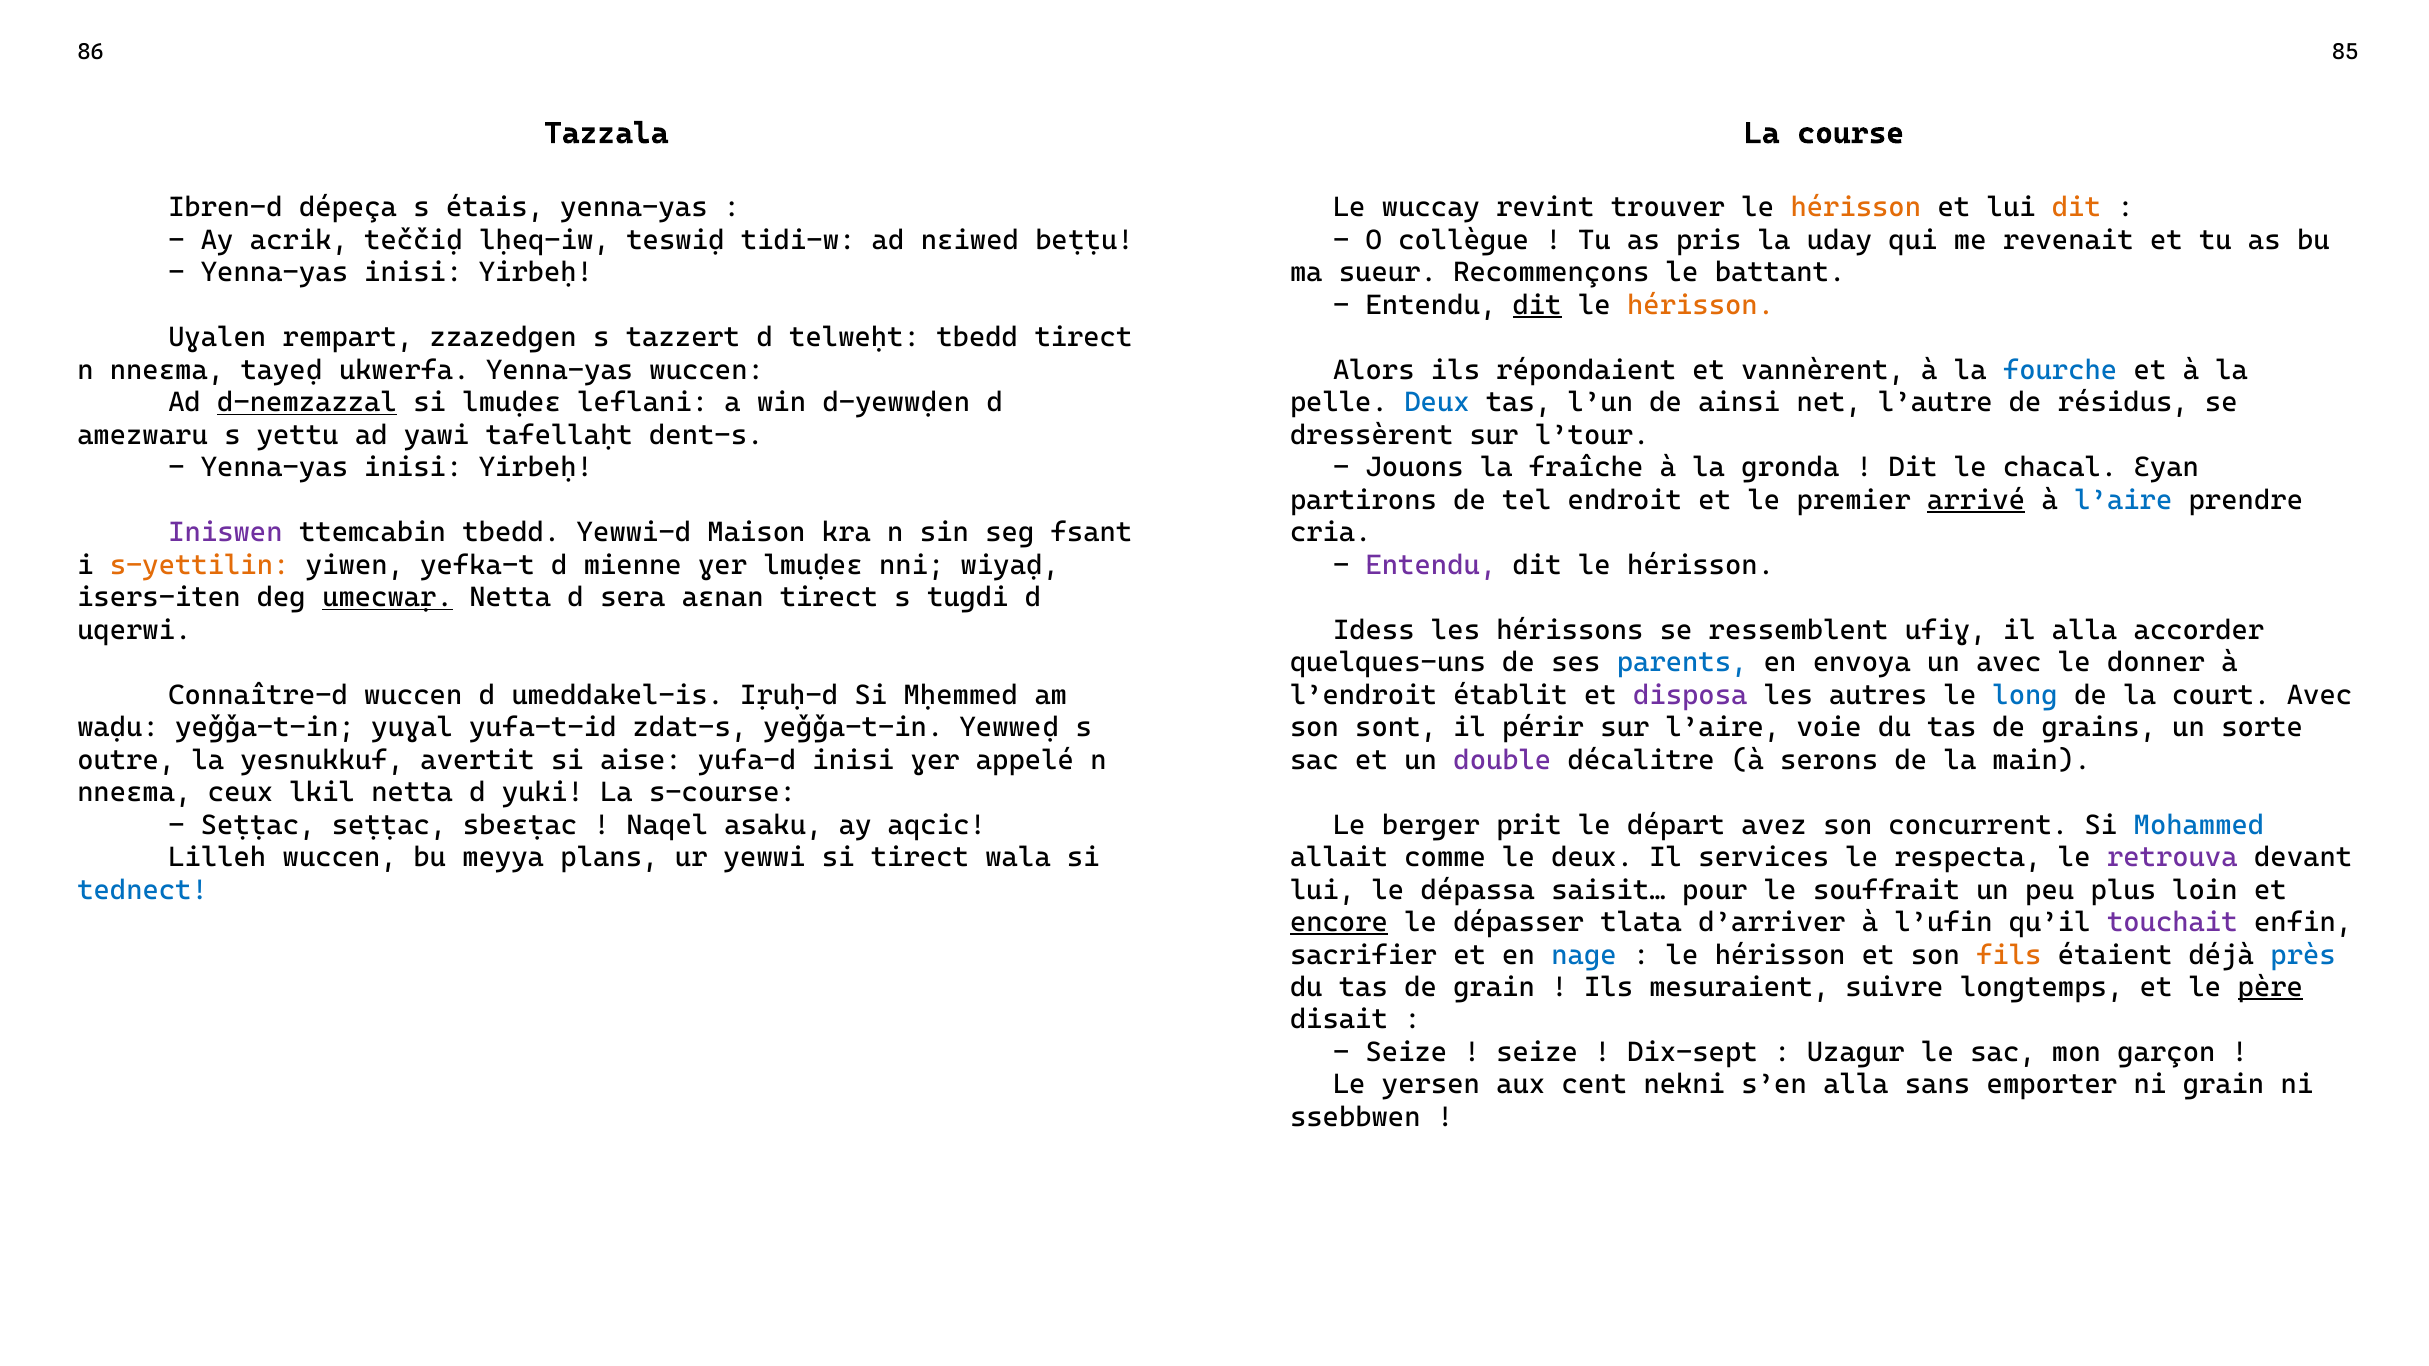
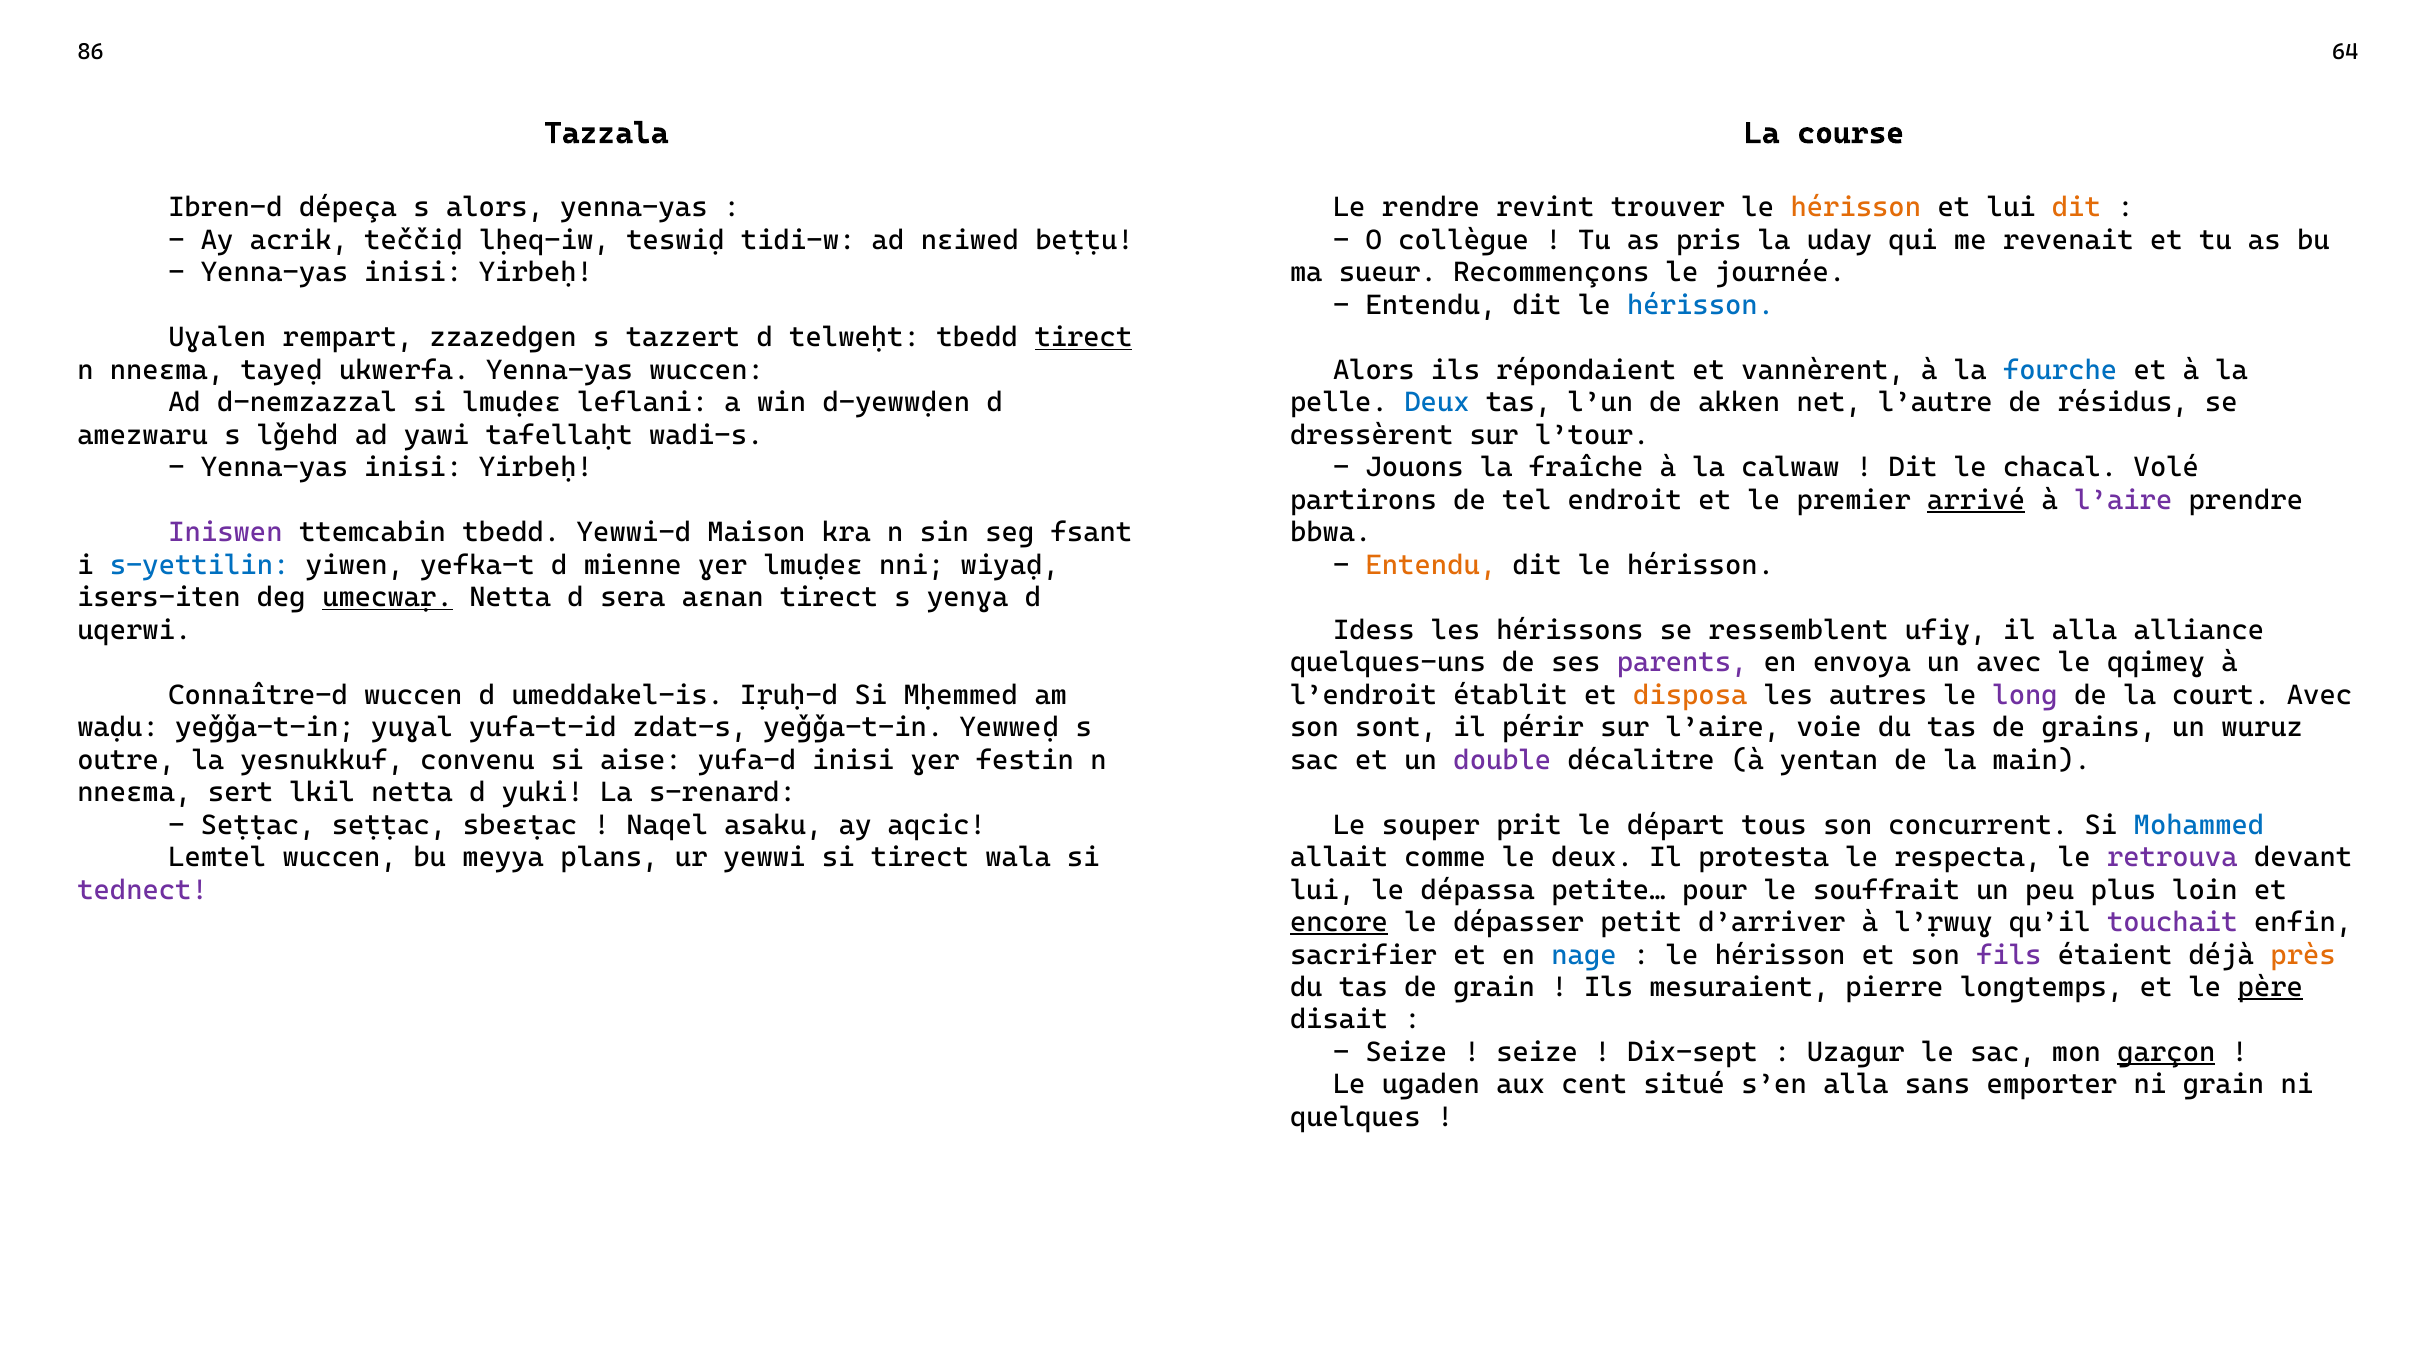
85: 85 -> 64
s étais: étais -> alors
wuccay: wuccay -> rendre
battant: battant -> journée
dit at (1537, 305) underline: present -> none
hérisson at (1701, 305) colour: orange -> blue
tirect at (1083, 338) underline: none -> present
d-nemzazzal underline: present -> none
ainsi: ainsi -> akken
yettu: yettu -> lǧehd
dent-s: dent-s -> wadi-s
gronda: gronda -> calwaw
Ɛyan: Ɛyan -> Volé
l’aire at (2123, 500) colour: blue -> purple
cria: cria -> bbwa
s-yettilin colour: orange -> blue
Entendu at (1431, 565) colour: purple -> orange
tugdi: tugdi -> yenɣa
accorder: accorder -> alliance
parents colour: blue -> purple
donner: donner -> qqimeɣ
disposa colour: purple -> orange
long colour: blue -> purple
sorte: sorte -> wuruz
avertit: avertit -> convenu
appelé: appelé -> festin
serons: serons -> yentan
ceux: ceux -> sert
s-course: s-course -> s-renard
berger: berger -> souper
avez: avez -> tous
Lilleh: Lilleh -> Lemtel
services: services -> protesta
tednect colour: blue -> purple
saisit…: saisit… -> petite…
tlata: tlata -> petit
l’ufin: l’ufin -> l’ṛwuɣ
fils colour: orange -> purple
près colour: blue -> orange
suivre: suivre -> pierre
garçon underline: none -> present
yersen: yersen -> ugaden
nekni: nekni -> situé
ssebbwen: ssebbwen -> quelques
